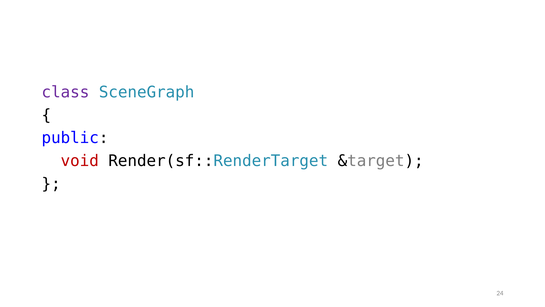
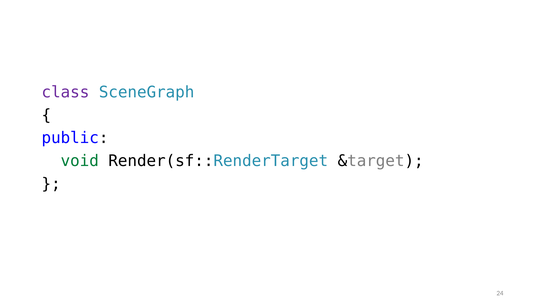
void colour: red -> green
